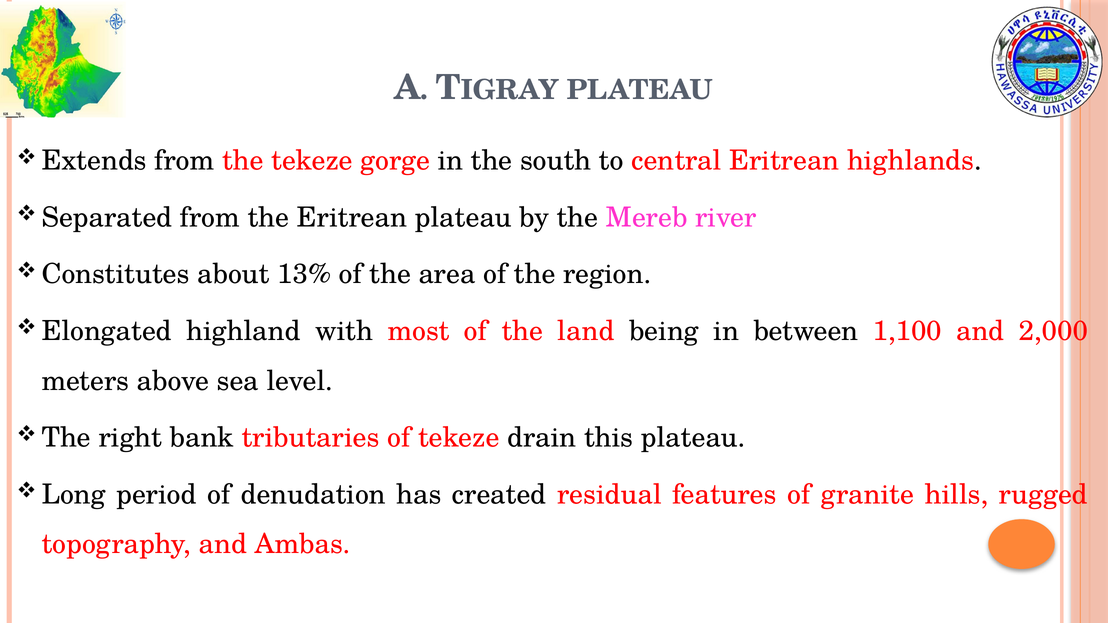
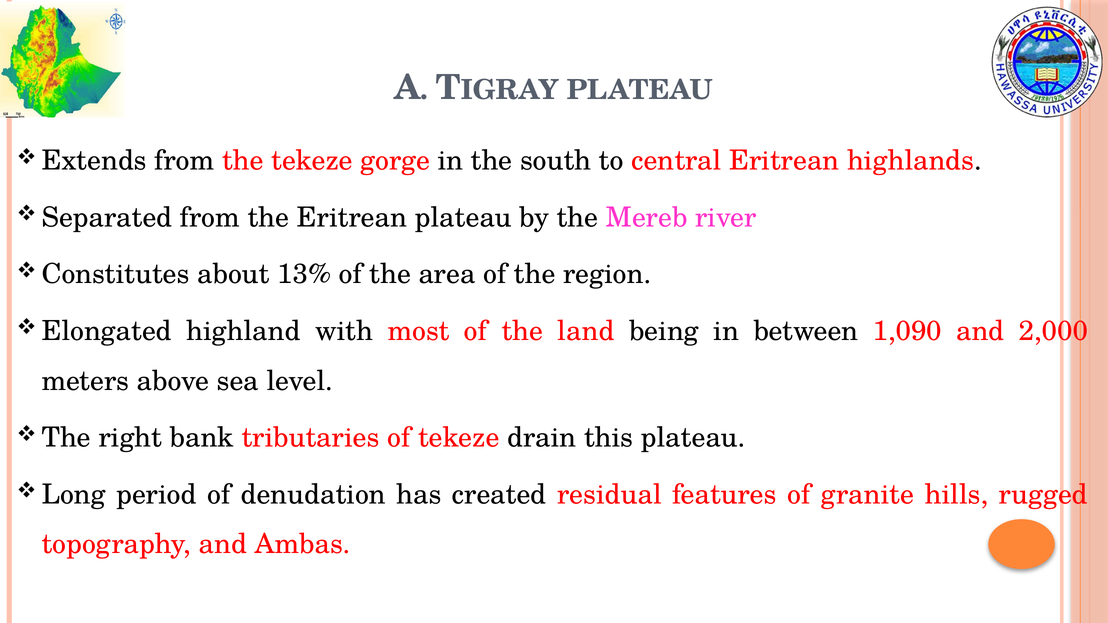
1,100: 1,100 -> 1,090
